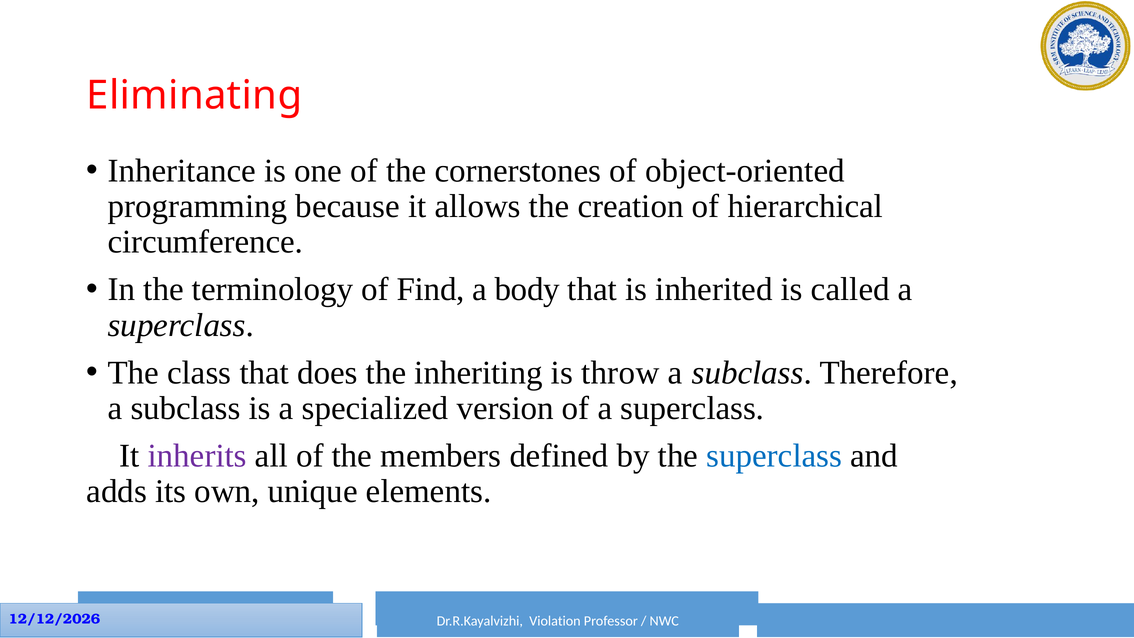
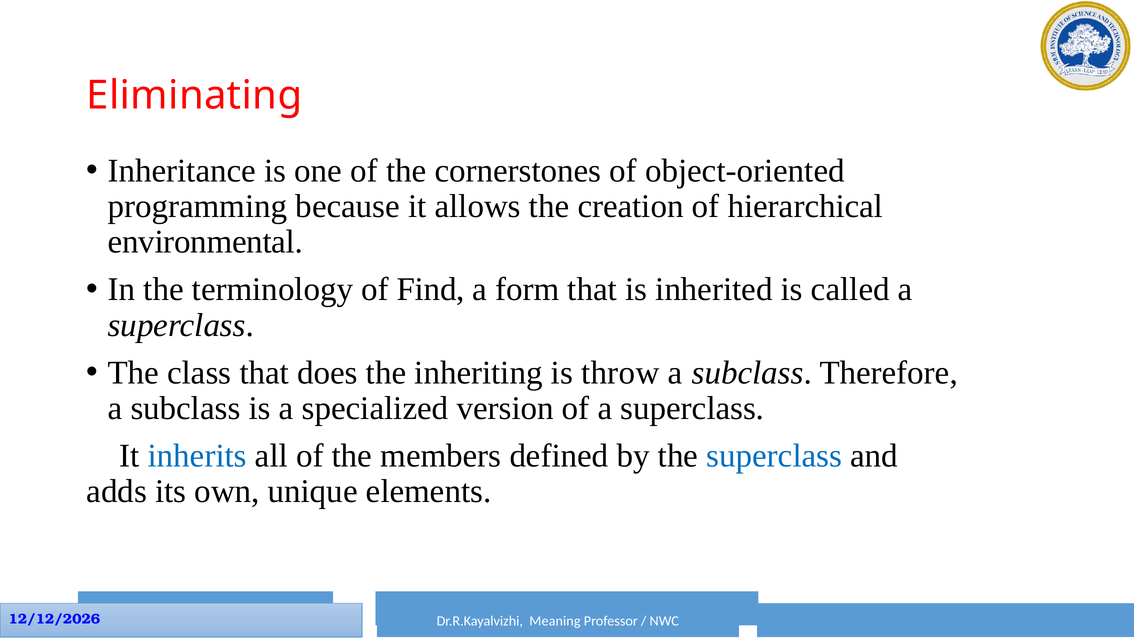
circumference: circumference -> environmental
body: body -> form
inherits colour: purple -> blue
Violation: Violation -> Meaning
